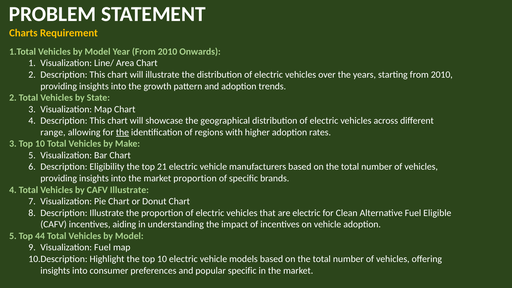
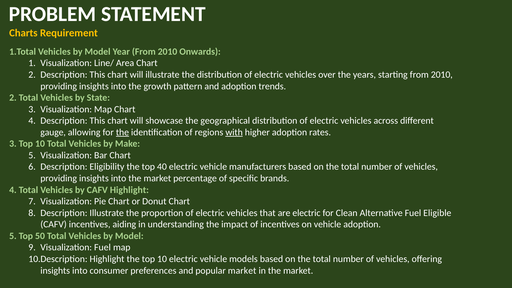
range: range -> gauge
with underline: none -> present
21: 21 -> 40
market proportion: proportion -> percentage
CAFV Illustrate: Illustrate -> Highlight
44: 44 -> 50
popular specific: specific -> market
